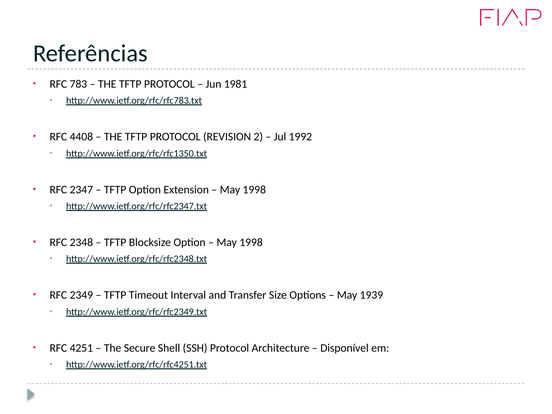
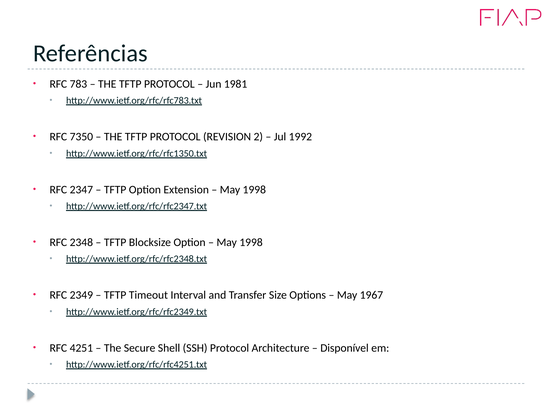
4408: 4408 -> 7350
1939: 1939 -> 1967
